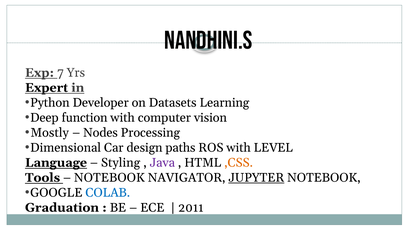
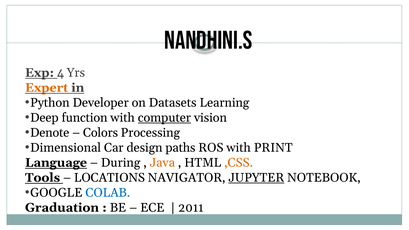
7: 7 -> 4
Expert colour: black -> orange
computer underline: none -> present
Mostly: Mostly -> Denote
Nodes: Nodes -> Colors
LEVEL: LEVEL -> PRINT
Styling: Styling -> During
Java colour: purple -> orange
NOTEBOOK at (109, 178): NOTEBOOK -> LOCATIONS
